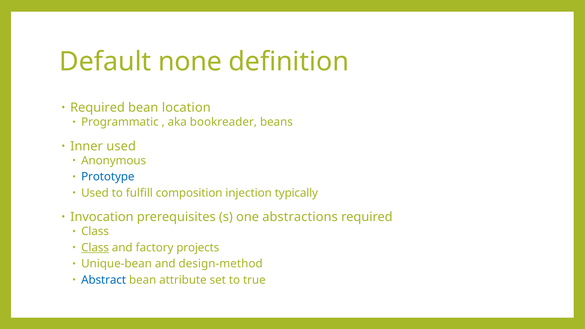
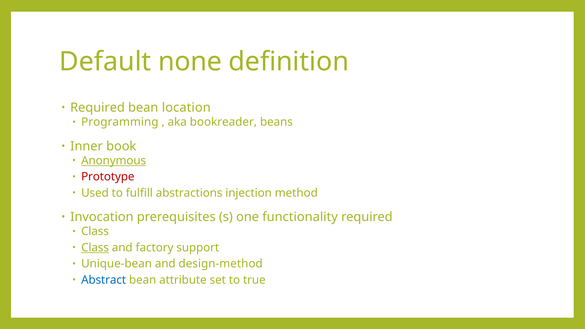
Programmatic: Programmatic -> Programming
Inner used: used -> book
Anonymous underline: none -> present
Prototype colour: blue -> red
composition: composition -> abstractions
typically: typically -> method
abstractions: abstractions -> functionality
projects: projects -> support
